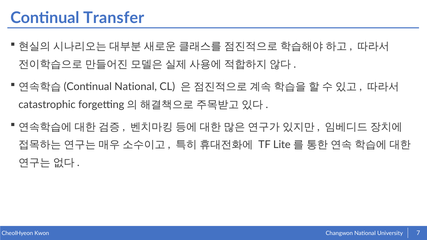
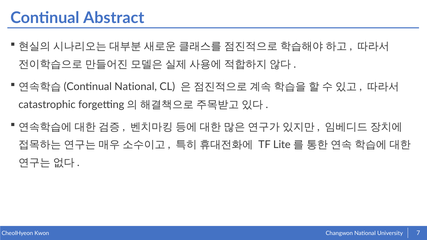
Transfer: Transfer -> Abstract
